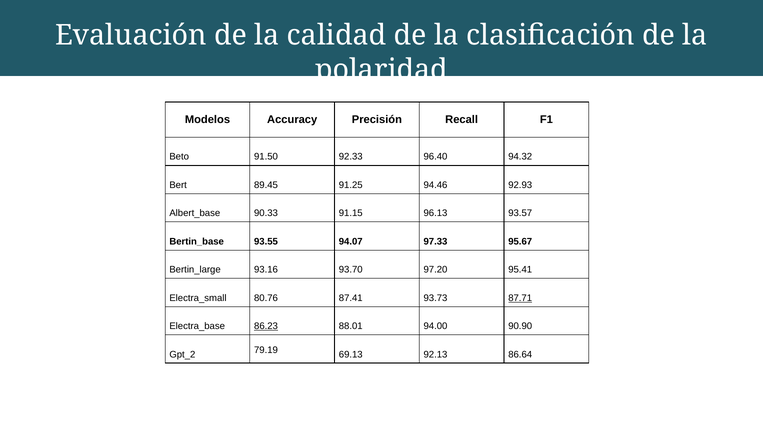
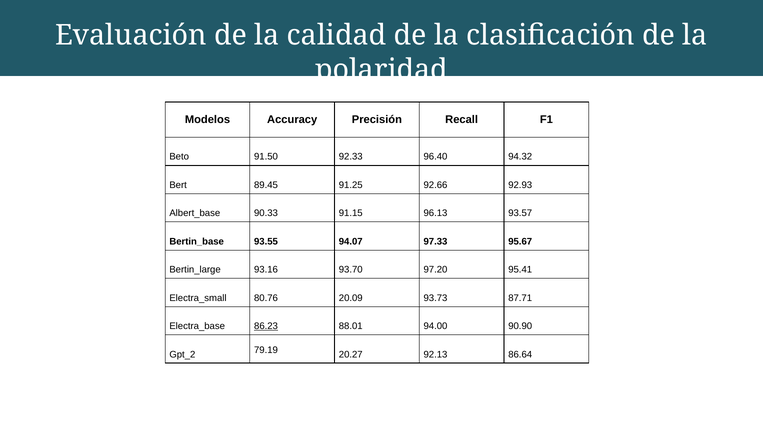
94.46: 94.46 -> 92.66
87.41: 87.41 -> 20.09
87.71 underline: present -> none
69.13: 69.13 -> 20.27
